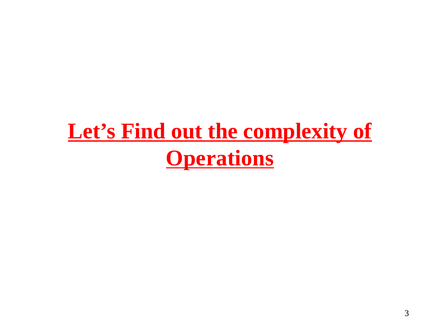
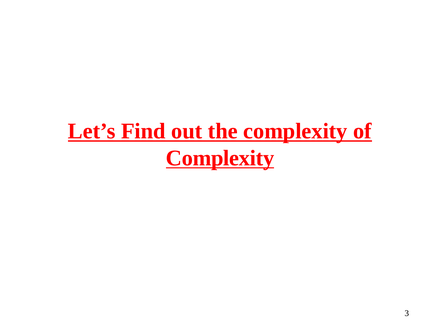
Operations at (220, 158): Operations -> Complexity
